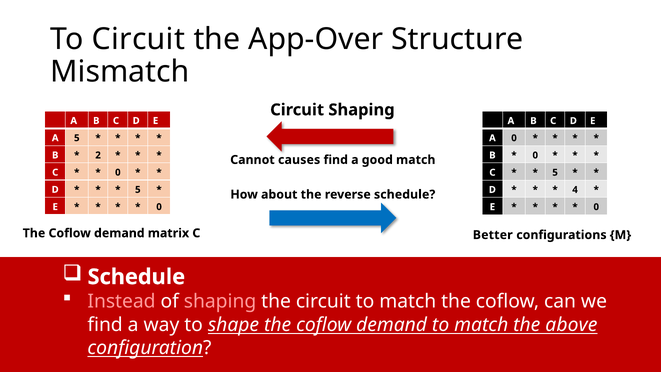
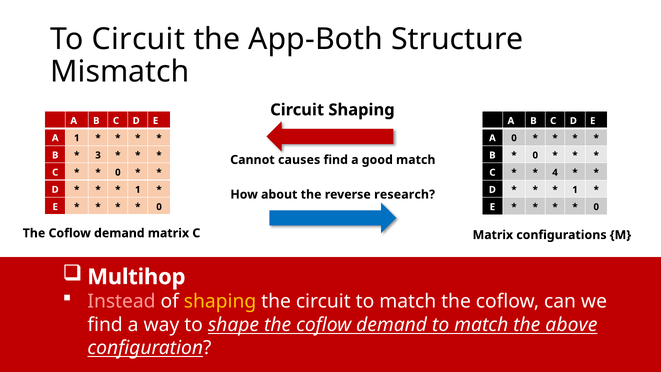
App-Over: App-Over -> App-Both
A 5: 5 -> 1
2: 2 -> 3
5 at (555, 172): 5 -> 4
5 at (138, 190): 5 -> 1
4 at (575, 190): 4 -> 1
reverse schedule: schedule -> research
Better at (493, 235): Better -> Matrix
Schedule at (136, 277): Schedule -> Multihop
shaping at (220, 301) colour: pink -> yellow
